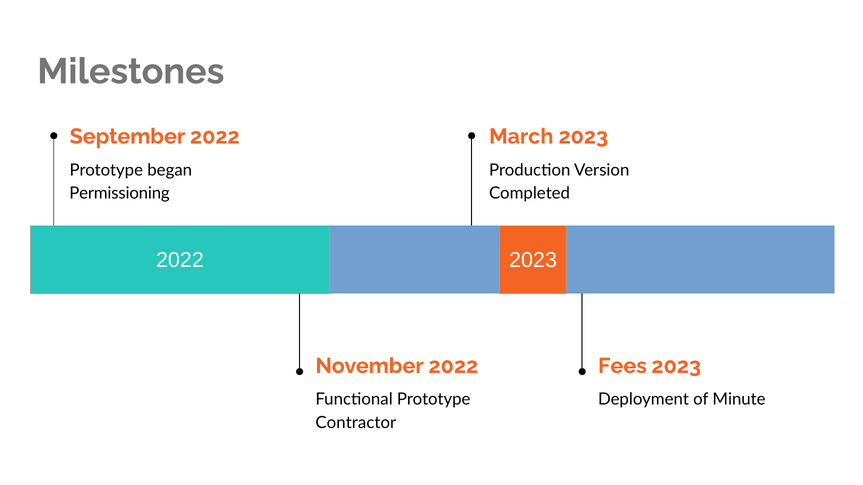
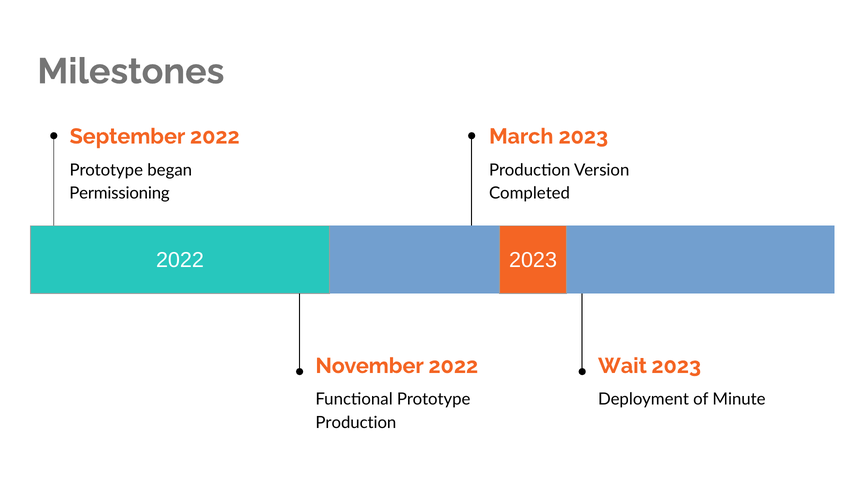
Fees: Fees -> Wait
Contractor at (356, 423): Contractor -> Production
